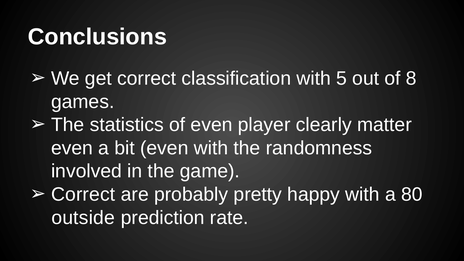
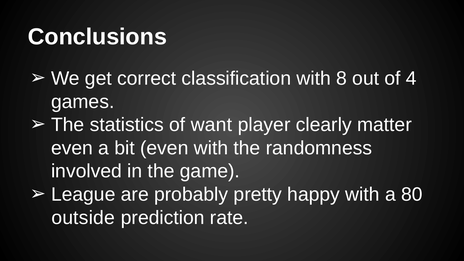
5: 5 -> 8
8: 8 -> 4
of even: even -> want
Correct at (83, 194): Correct -> League
